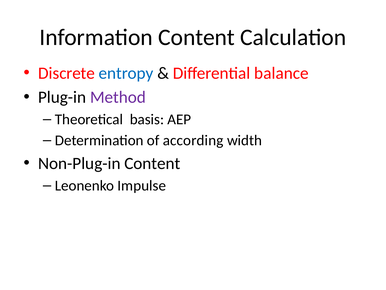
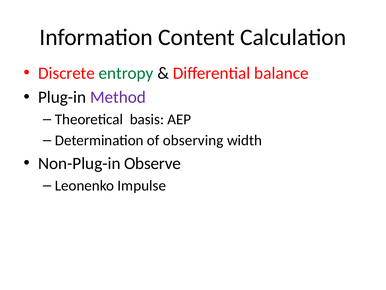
entropy colour: blue -> green
according: according -> observing
Non-Plug-in Content: Content -> Observe
